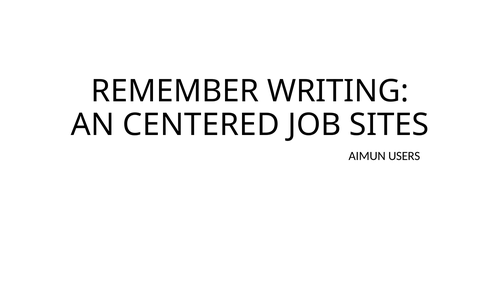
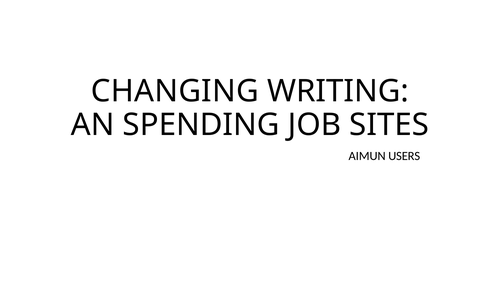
REMEMBER: REMEMBER -> CHANGING
CENTERED: CENTERED -> SPENDING
